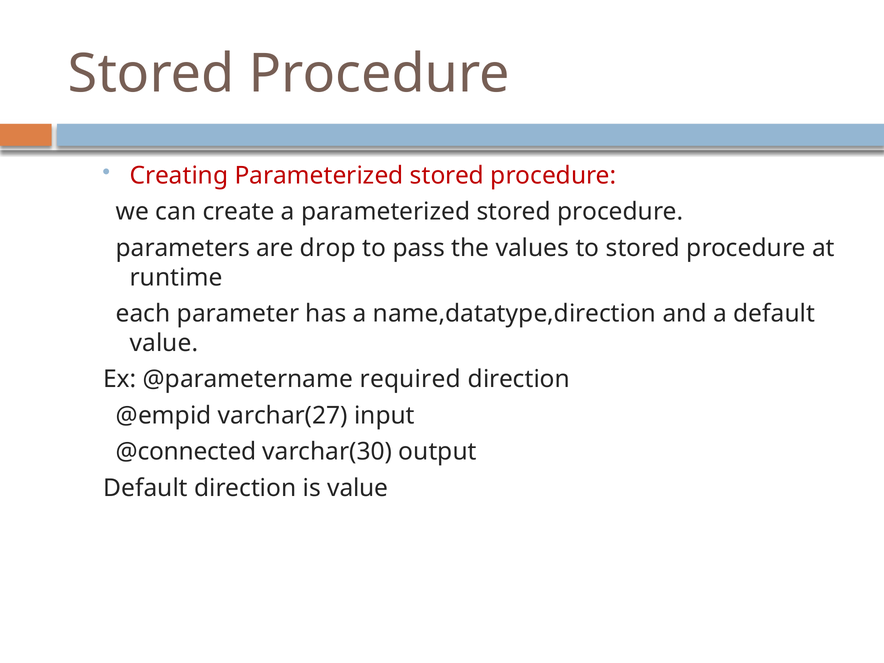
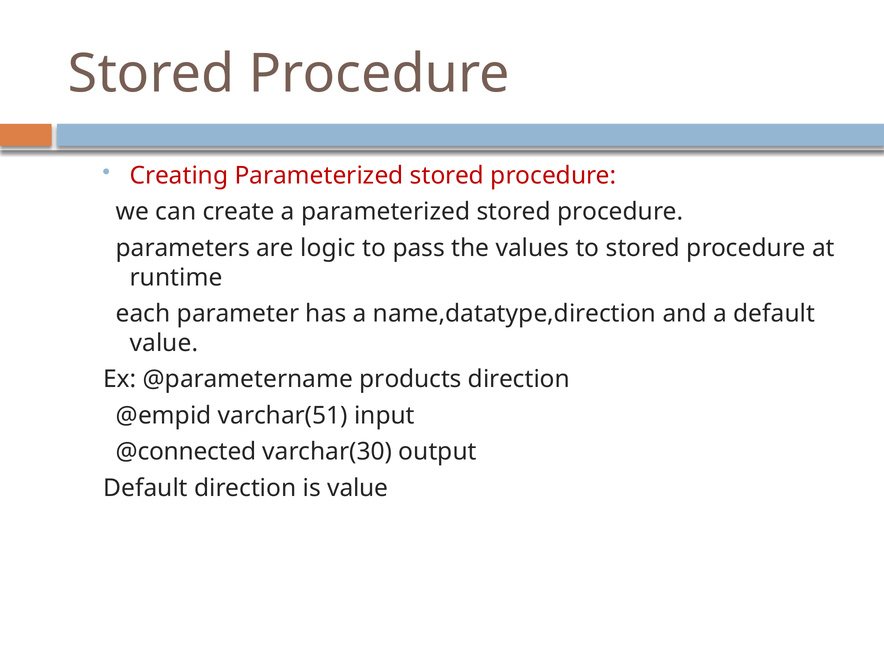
drop: drop -> logic
required: required -> products
varchar(27: varchar(27 -> varchar(51
